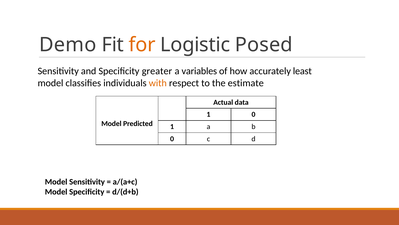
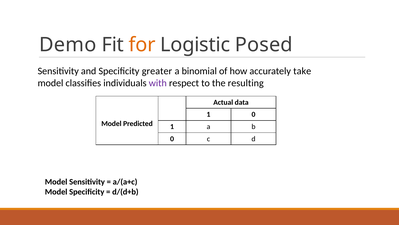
variables: variables -> binomial
least: least -> take
with colour: orange -> purple
estimate: estimate -> resulting
